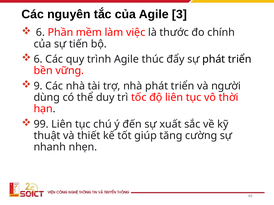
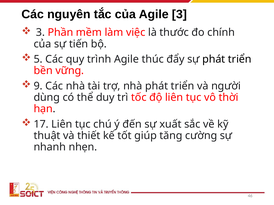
6 at (40, 33): 6 -> 3
6 at (38, 59): 6 -> 5
99: 99 -> 17
